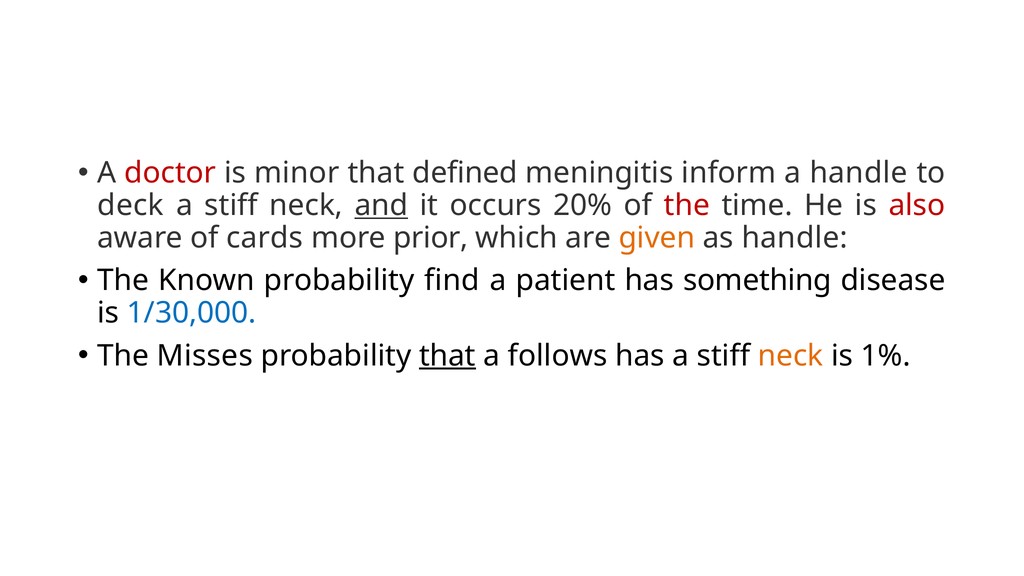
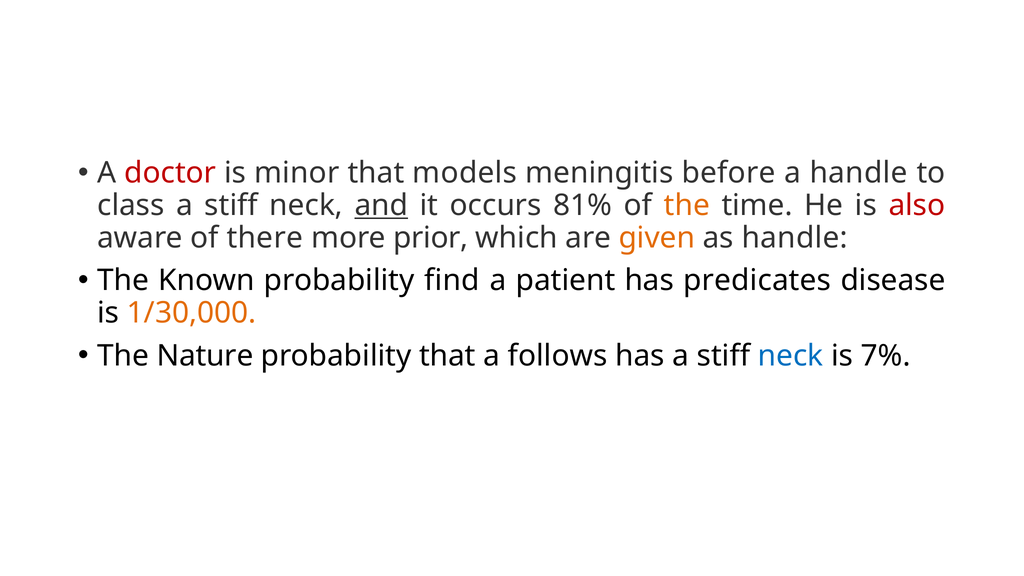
defined: defined -> models
inform: inform -> before
deck: deck -> class
20%: 20% -> 81%
the at (687, 205) colour: red -> orange
cards: cards -> there
something: something -> predicates
1/30,000 colour: blue -> orange
Misses: Misses -> Nature
that at (447, 356) underline: present -> none
neck at (791, 356) colour: orange -> blue
1%: 1% -> 7%
